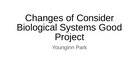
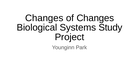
of Consider: Consider -> Changes
Good: Good -> Study
